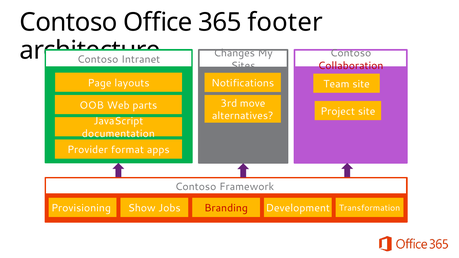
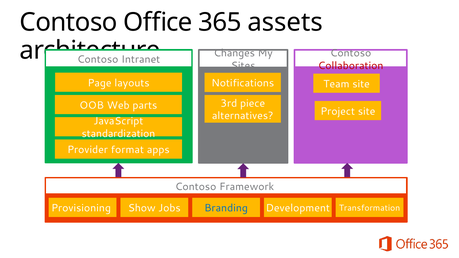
footer: footer -> assets
move: move -> piece
documentation: documentation -> standardization
Branding colour: red -> blue
